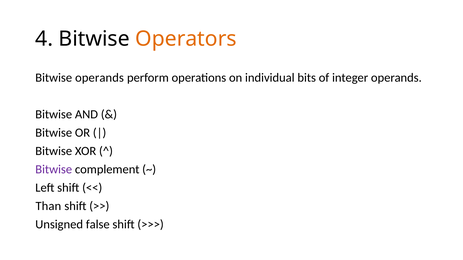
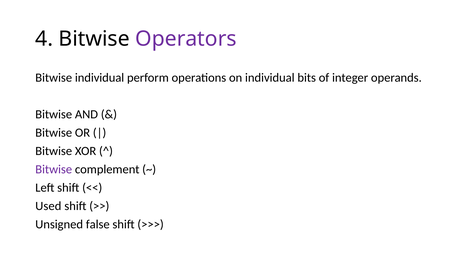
Operators colour: orange -> purple
Bitwise operands: operands -> individual
Than: Than -> Used
